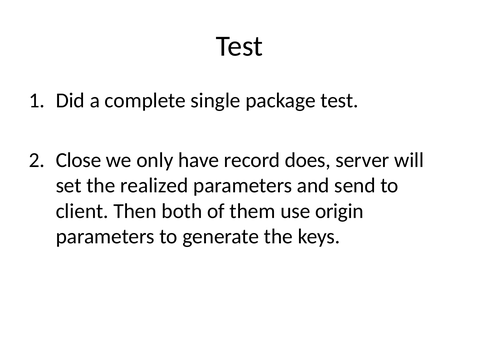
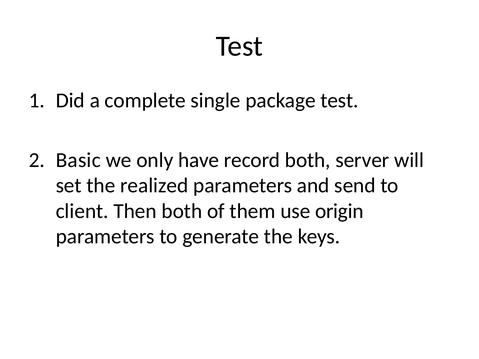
Close: Close -> Basic
record does: does -> both
